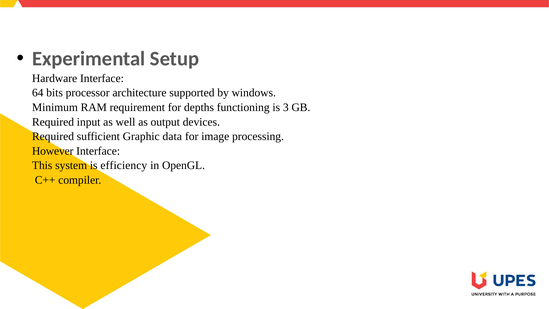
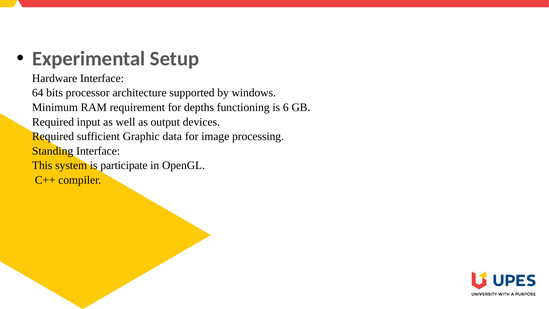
3: 3 -> 6
However: However -> Standing
efficiency: efficiency -> participate
